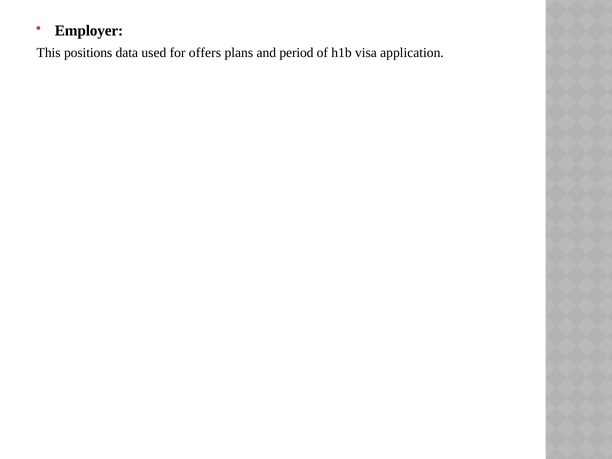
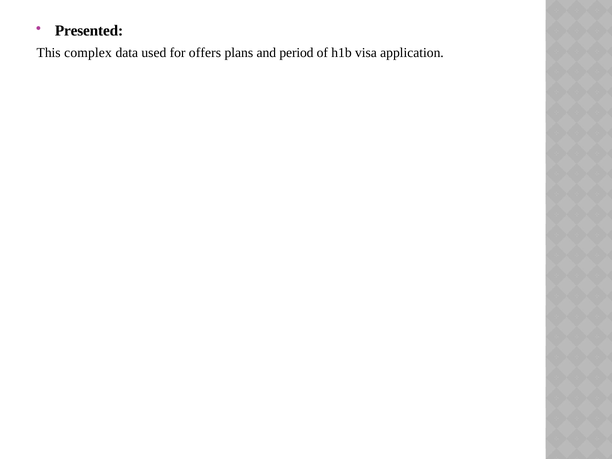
Employer: Employer -> Presented
positions: positions -> complex
